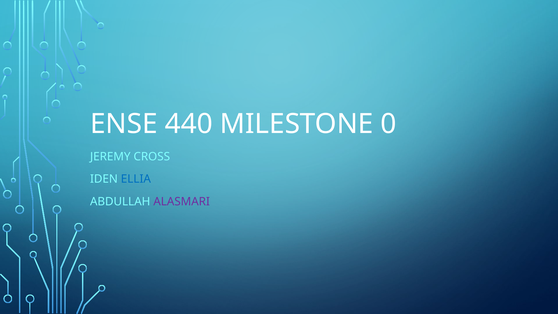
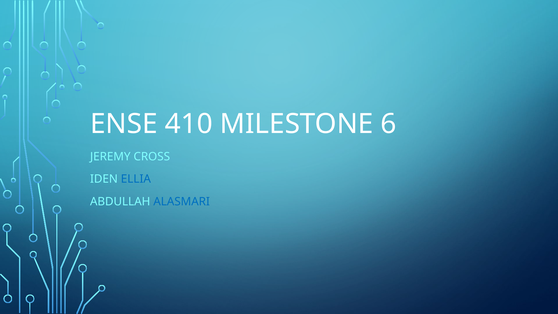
440: 440 -> 410
0: 0 -> 6
ALASMARI colour: purple -> blue
